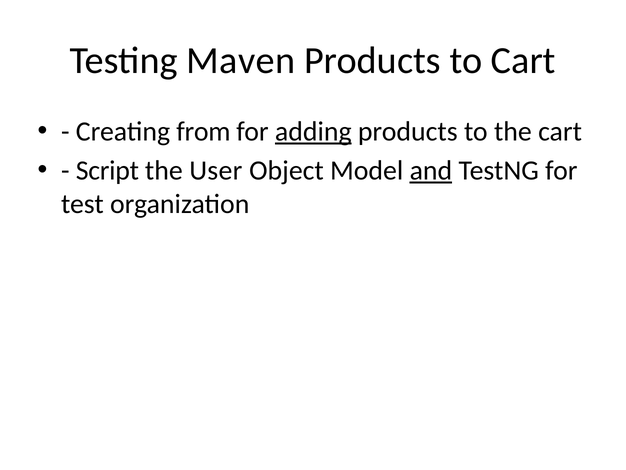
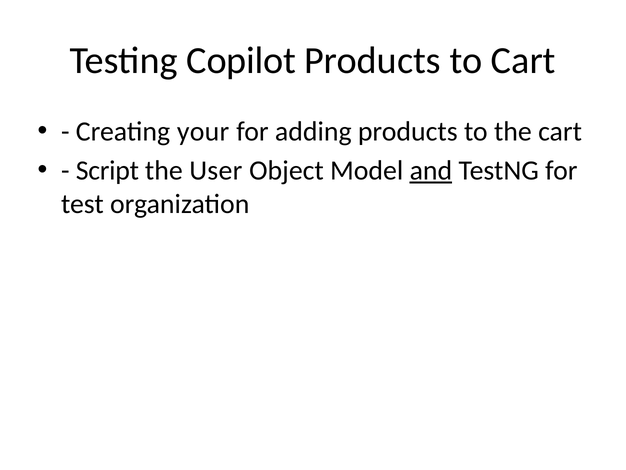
Maven: Maven -> Copilot
from: from -> your
adding underline: present -> none
